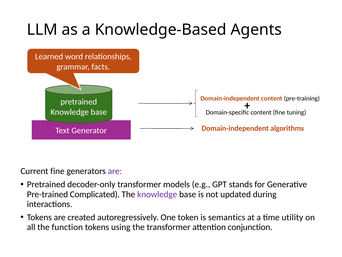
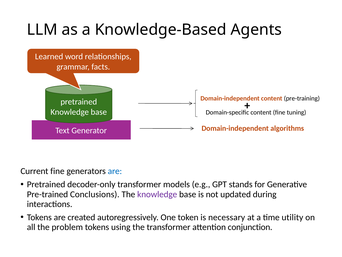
are at (115, 171) colour: purple -> blue
Complicated: Complicated -> Conclusions
semantics: semantics -> necessary
function: function -> problem
